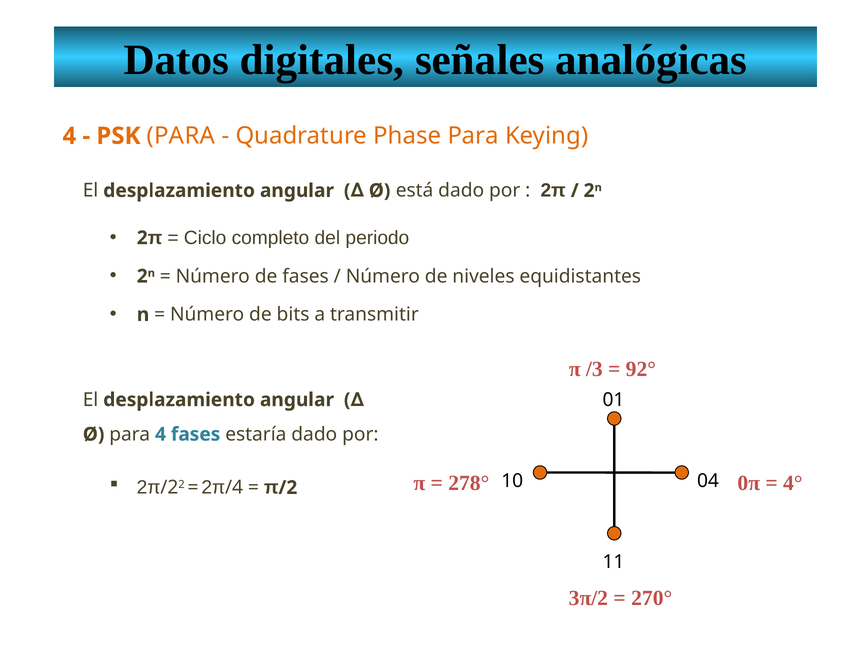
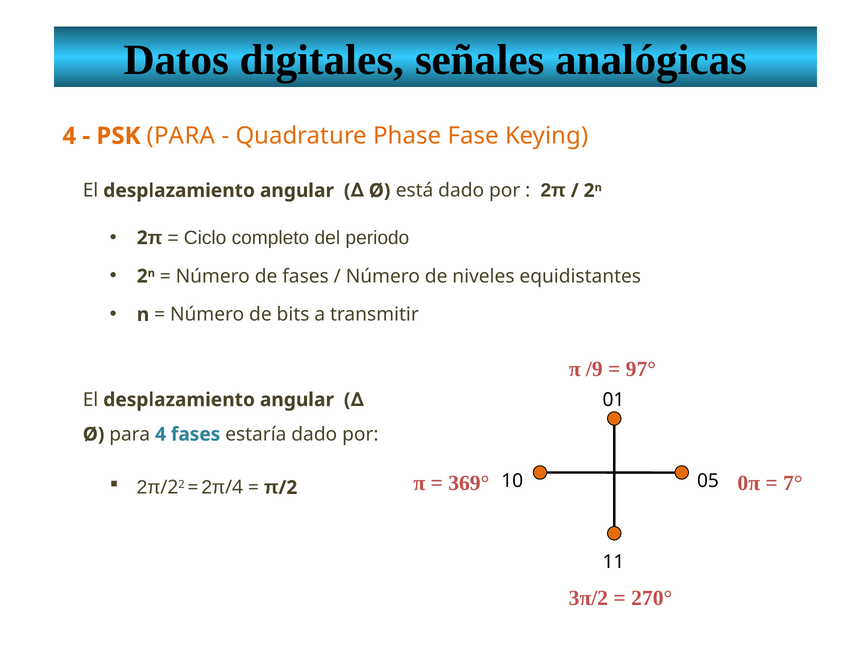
Phase Para: Para -> Fase
/3: /3 -> /9
92°: 92° -> 97°
278°: 278° -> 369°
4°: 4° -> 7°
04: 04 -> 05
